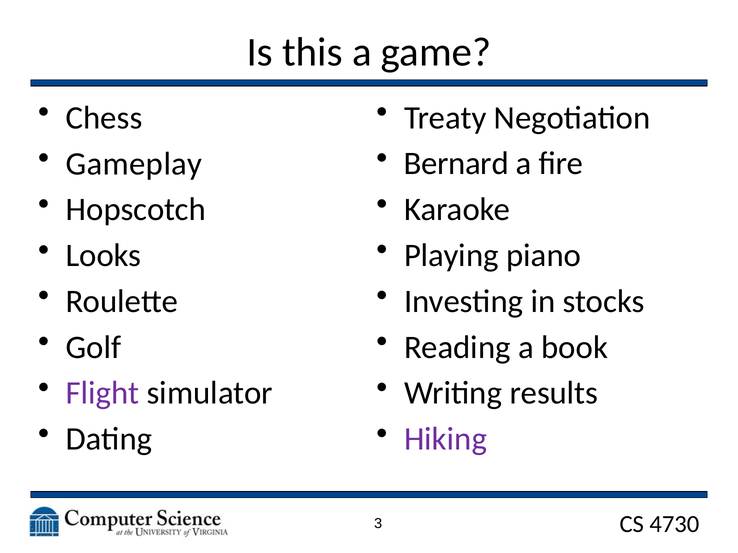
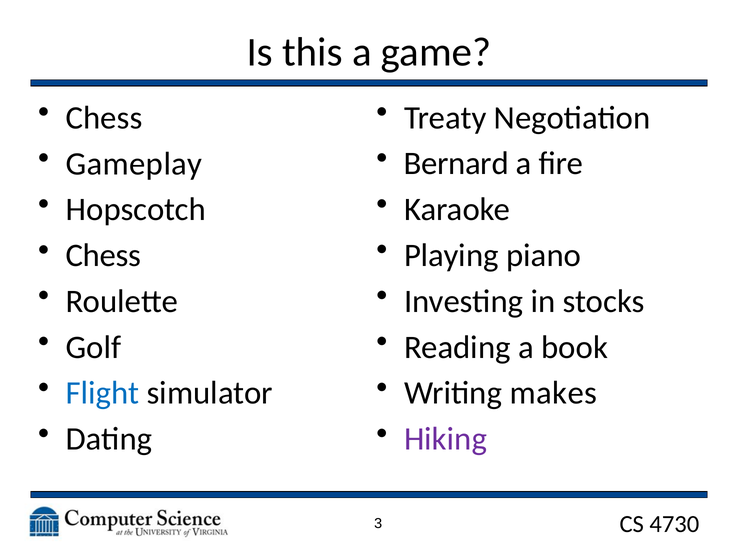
Looks at (103, 256): Looks -> Chess
Flight colour: purple -> blue
results: results -> makes
